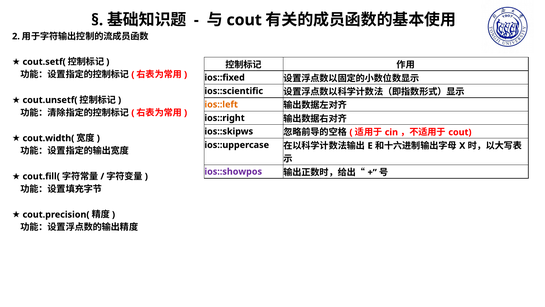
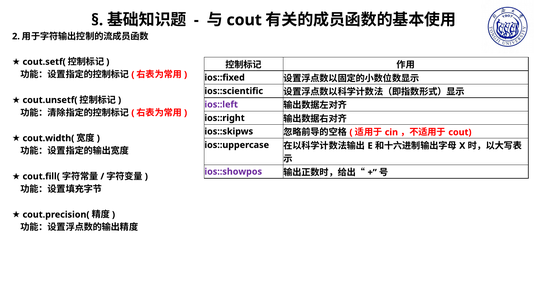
ios::left colour: orange -> purple
